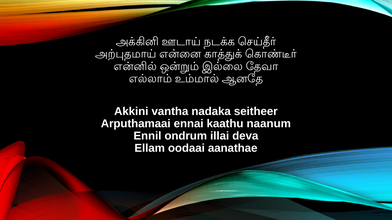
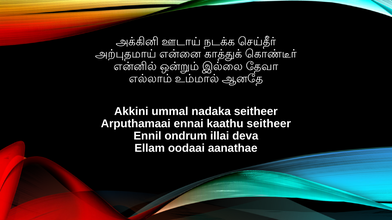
vantha: vantha -> ummal
kaathu naanum: naanum -> seitheer
